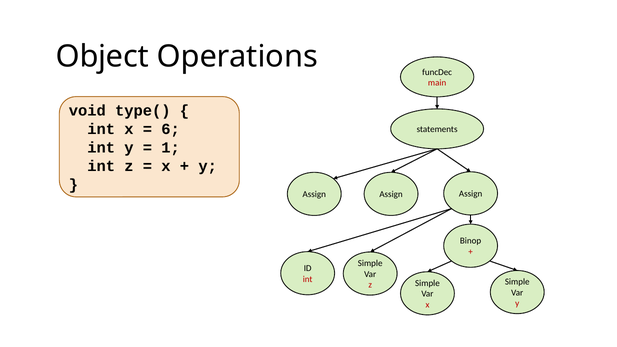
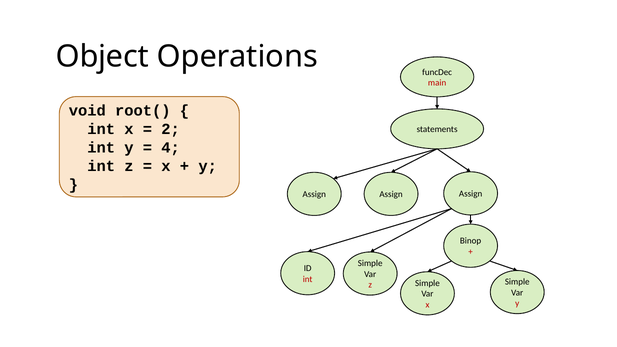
type(: type( -> root(
6: 6 -> 2
1: 1 -> 4
